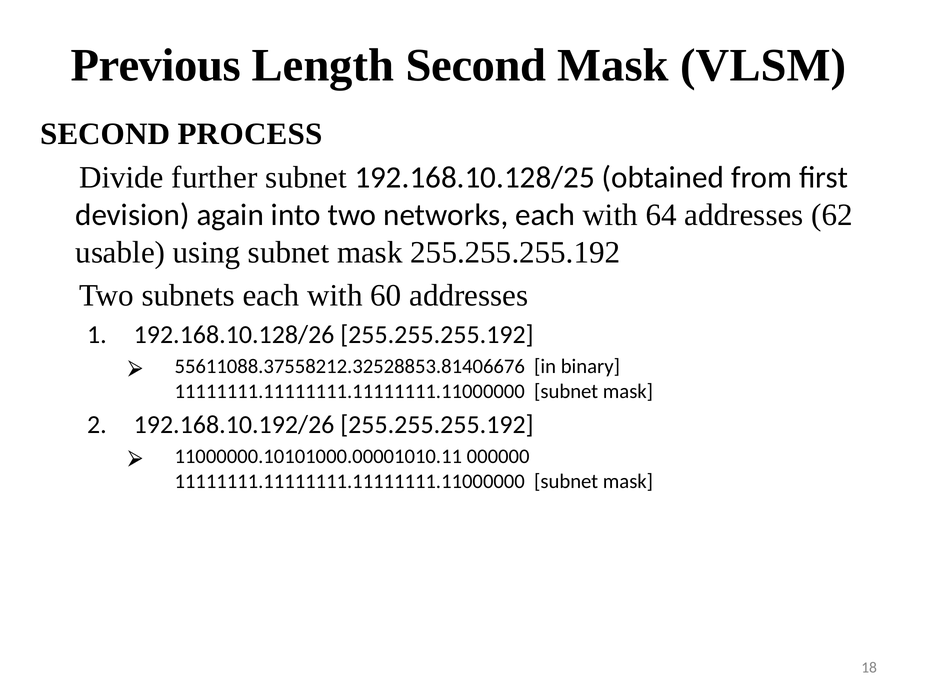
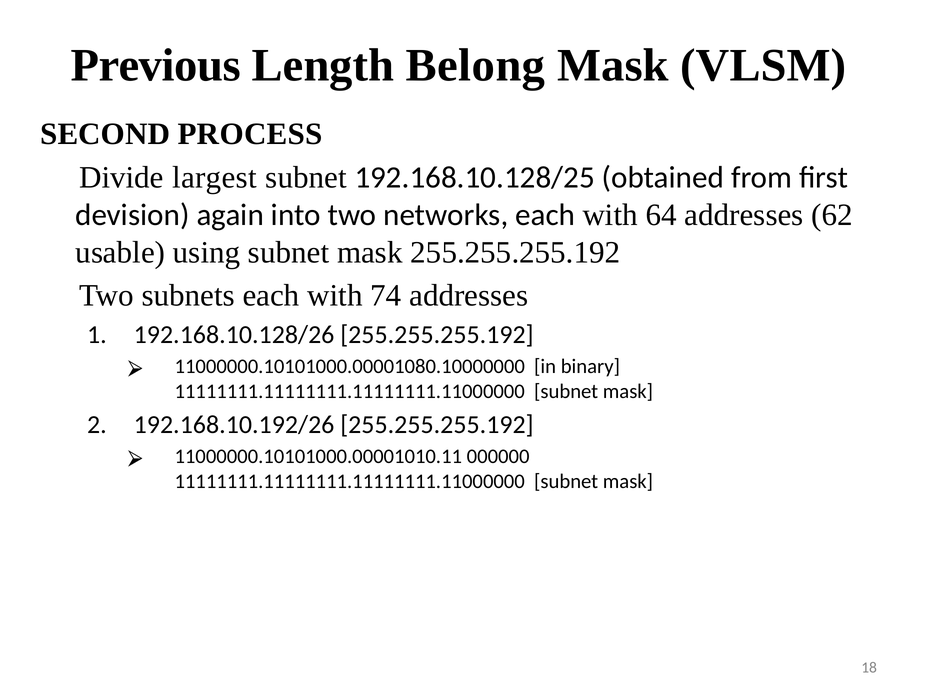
Length Second: Second -> Belong
further: further -> largest
60: 60 -> 74
55611088.37558212.32528853.81406676: 55611088.37558212.32528853.81406676 -> 11000000.10101000.00001080.10000000
